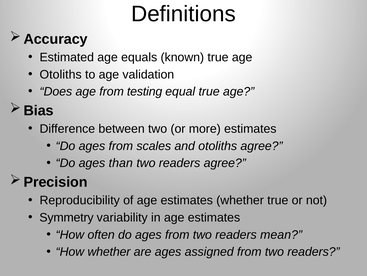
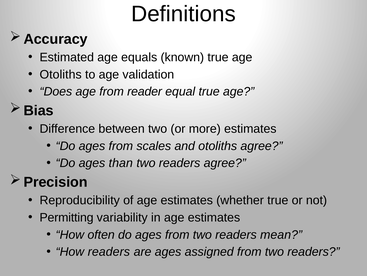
testing: testing -> reader
Symmetry: Symmetry -> Permitting
How whether: whether -> readers
